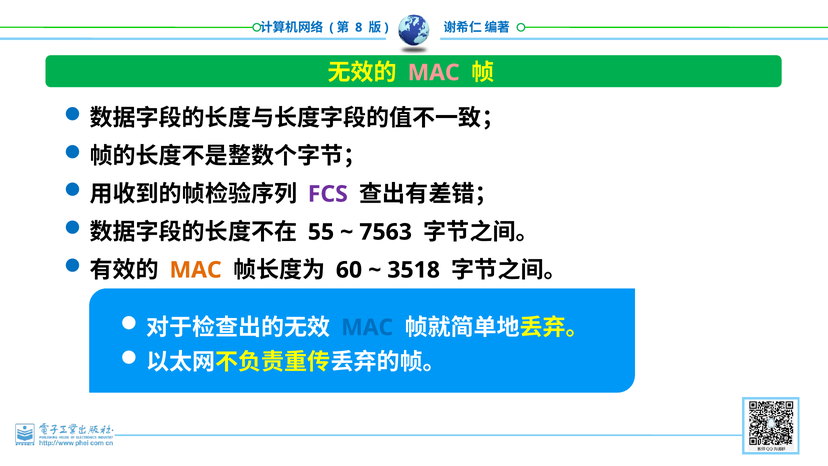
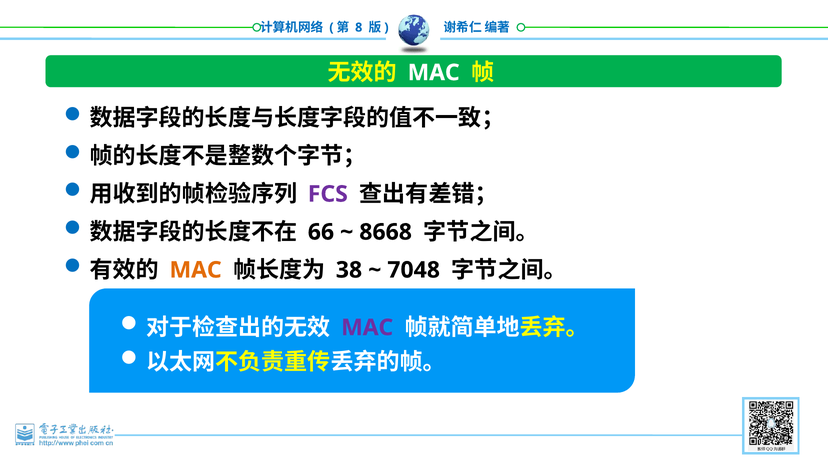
MAC at (434, 73) colour: pink -> white
55: 55 -> 66
7563: 7563 -> 8668
60: 60 -> 38
3518: 3518 -> 7048
MAC at (367, 327) colour: blue -> purple
